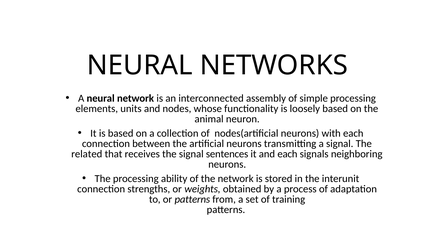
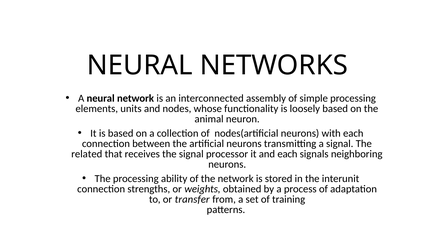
sentences: sentences -> processor
or patterns: patterns -> transfer
